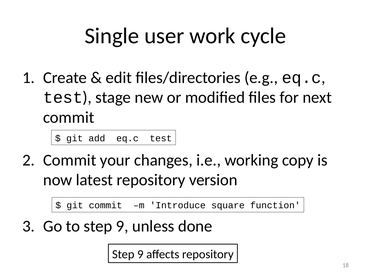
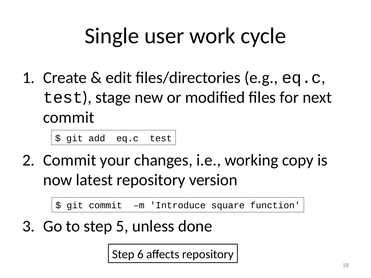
to step 9: 9 -> 5
9 at (140, 254): 9 -> 6
